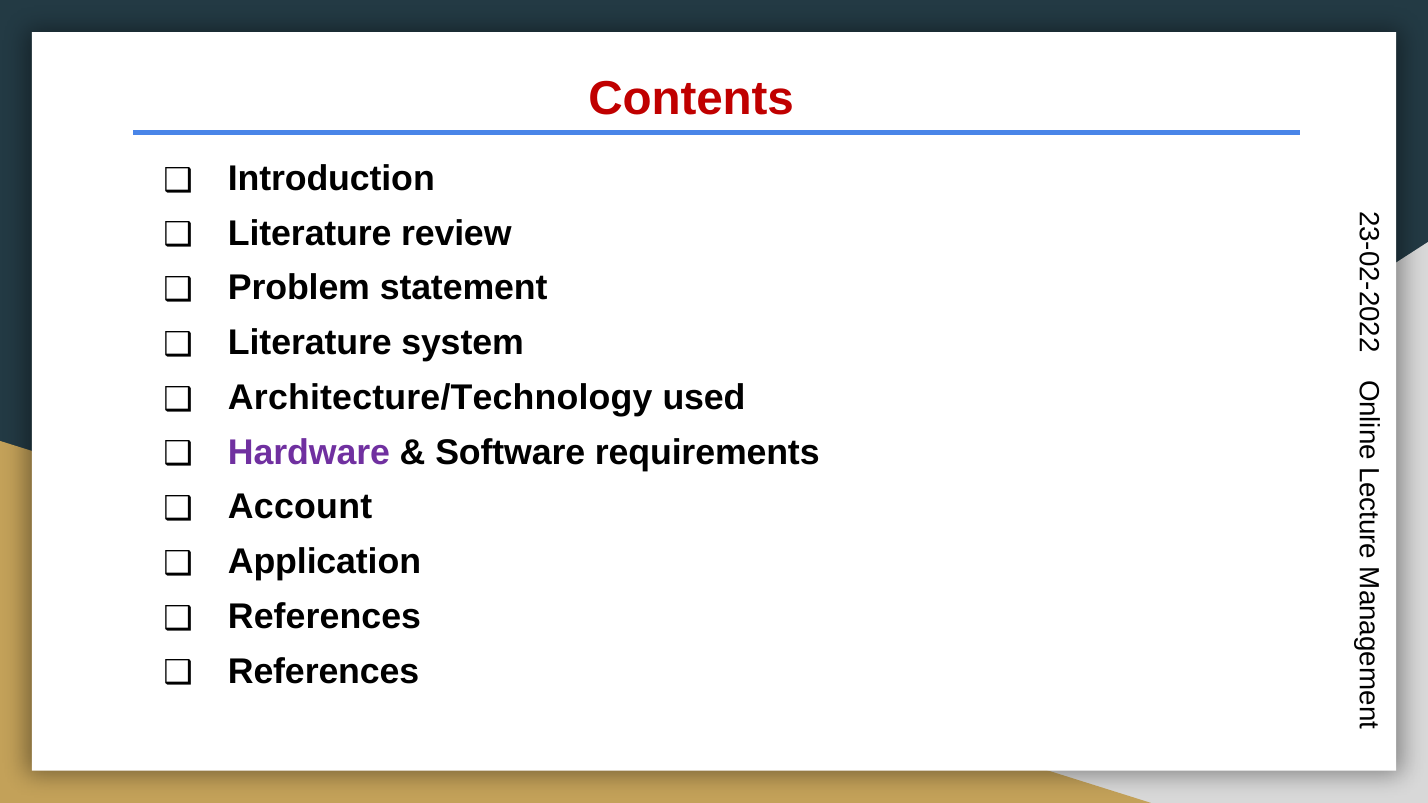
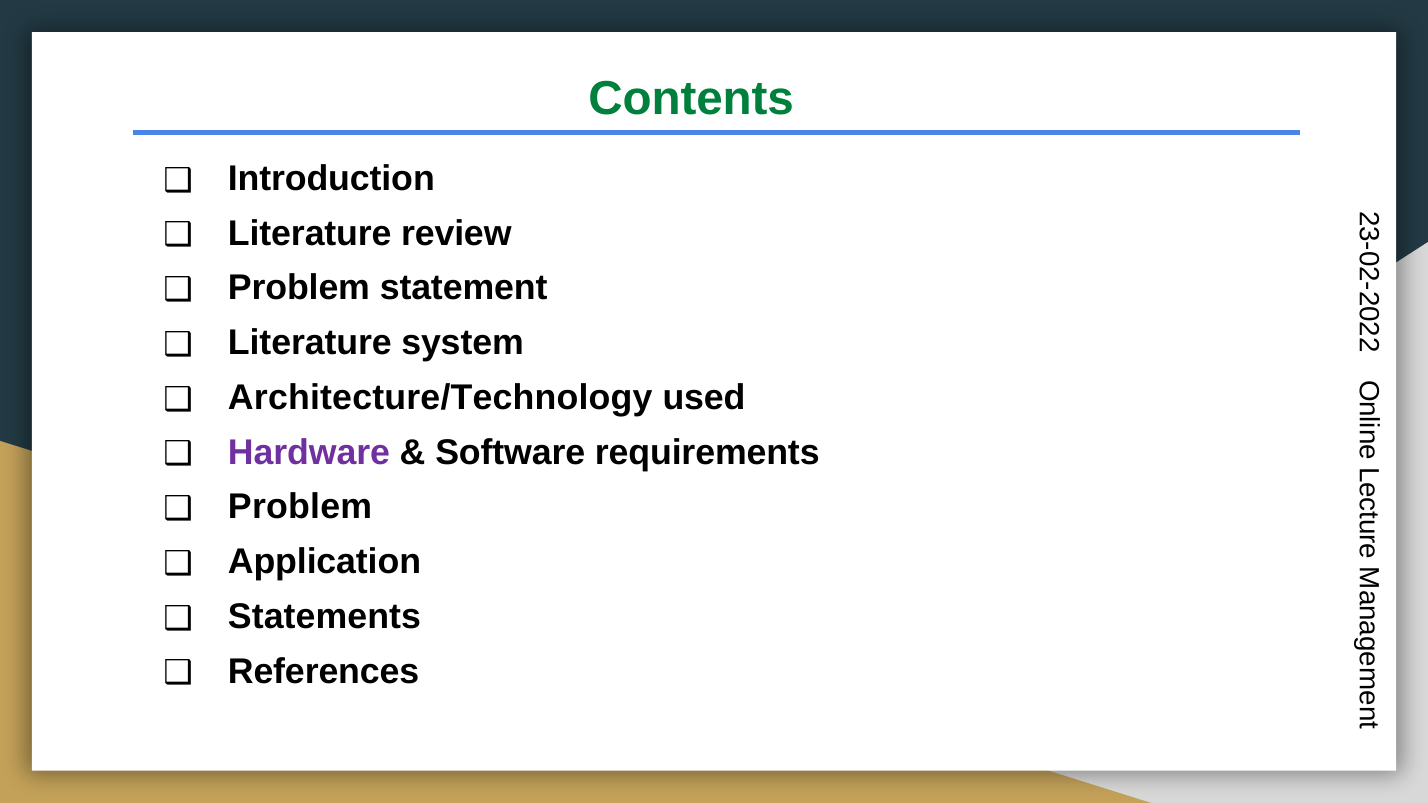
Contents colour: red -> green
Account at (300, 507): Account -> Problem
References at (325, 617): References -> Statements
